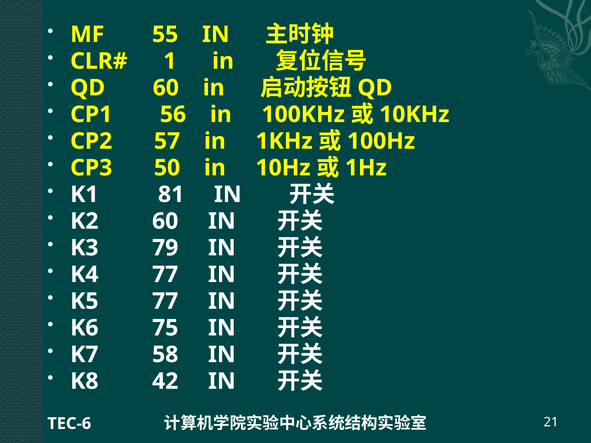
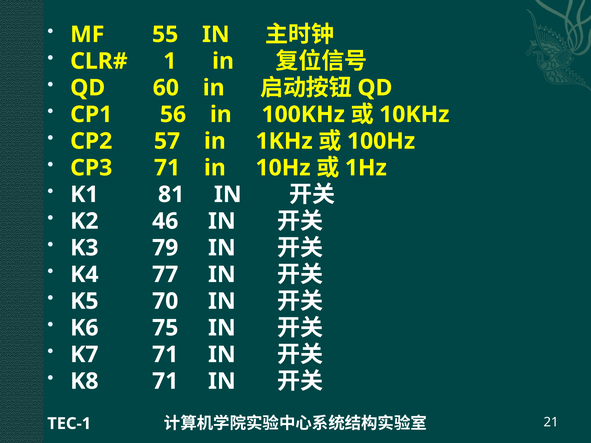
CP3 50: 50 -> 71
K2 60: 60 -> 46
K5 77: 77 -> 70
K7 58: 58 -> 71
K8 42: 42 -> 71
TEC-6: TEC-6 -> TEC-1
